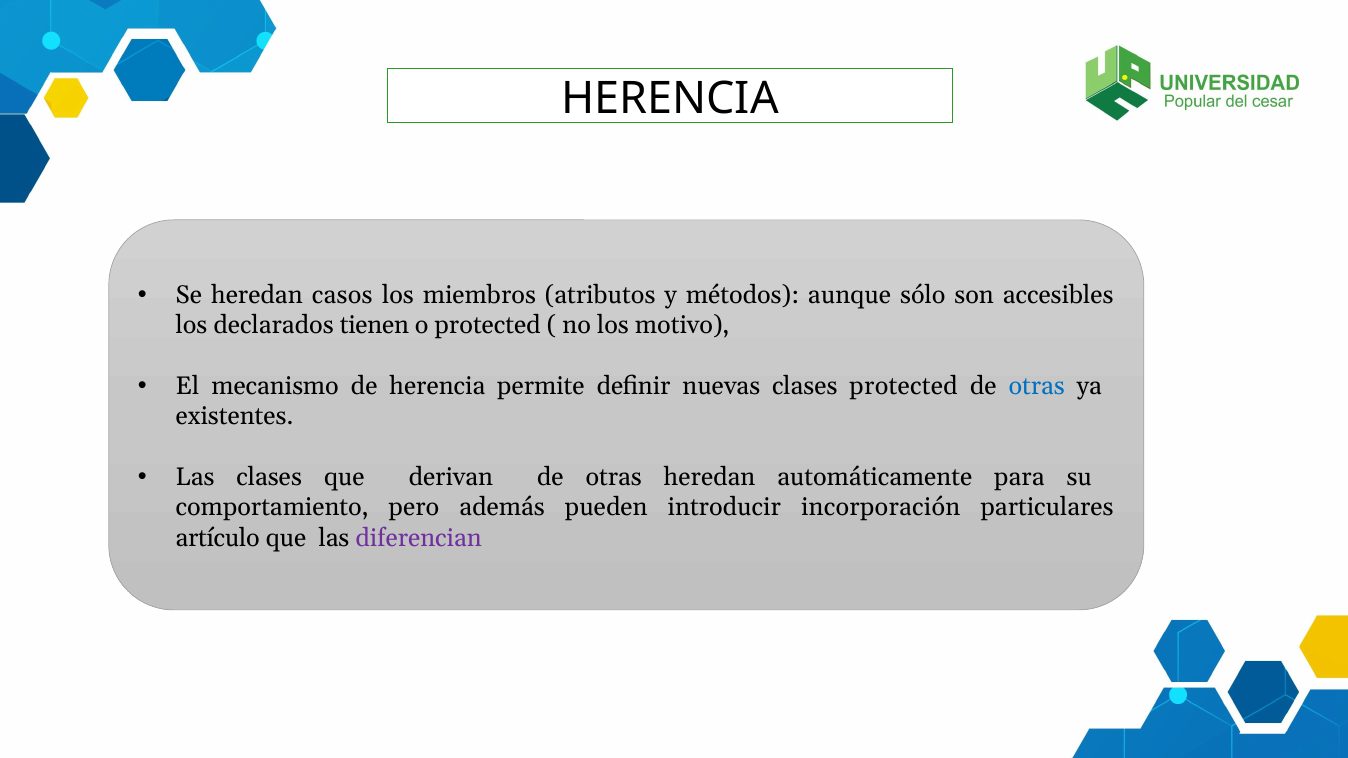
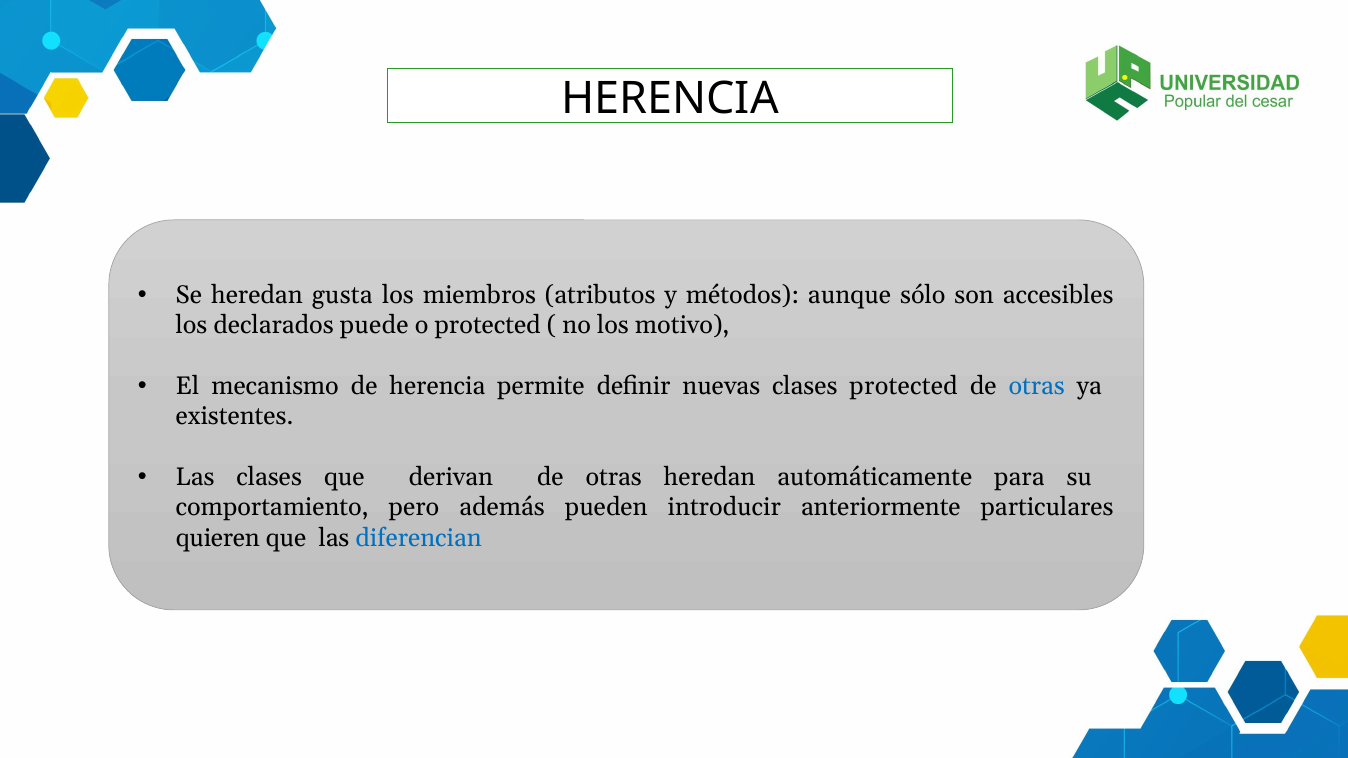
casos: casos -> gusta
tienen: tienen -> puede
incorporación: incorporación -> anteriormente
artículo: artículo -> quieren
diferencian colour: purple -> blue
